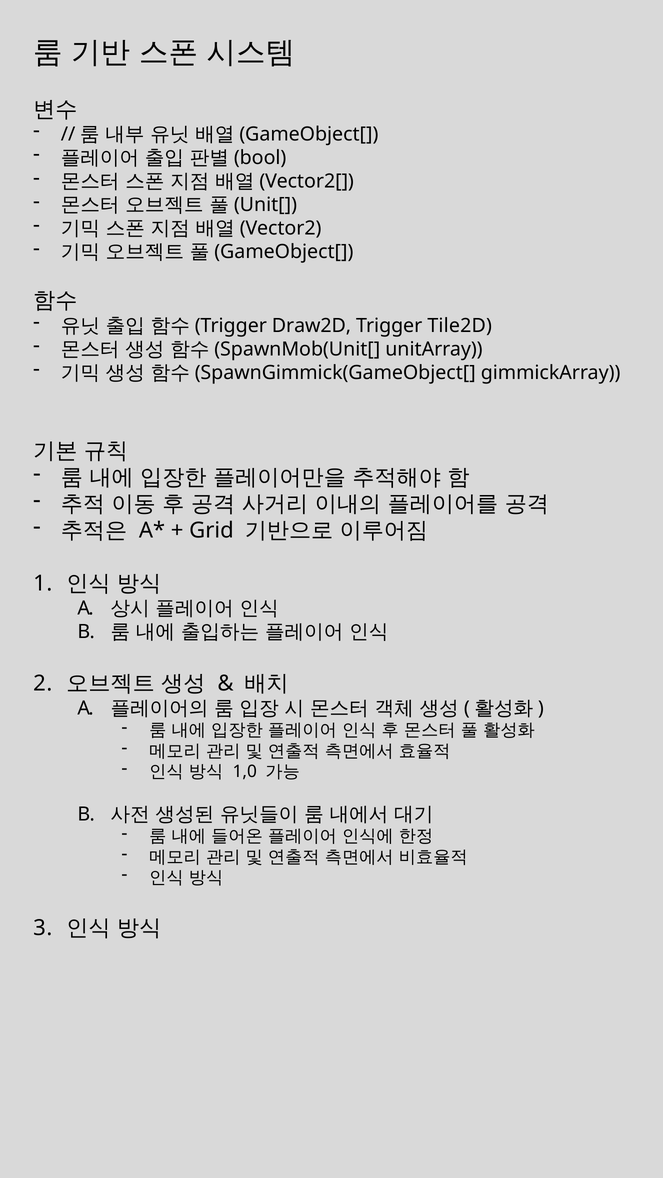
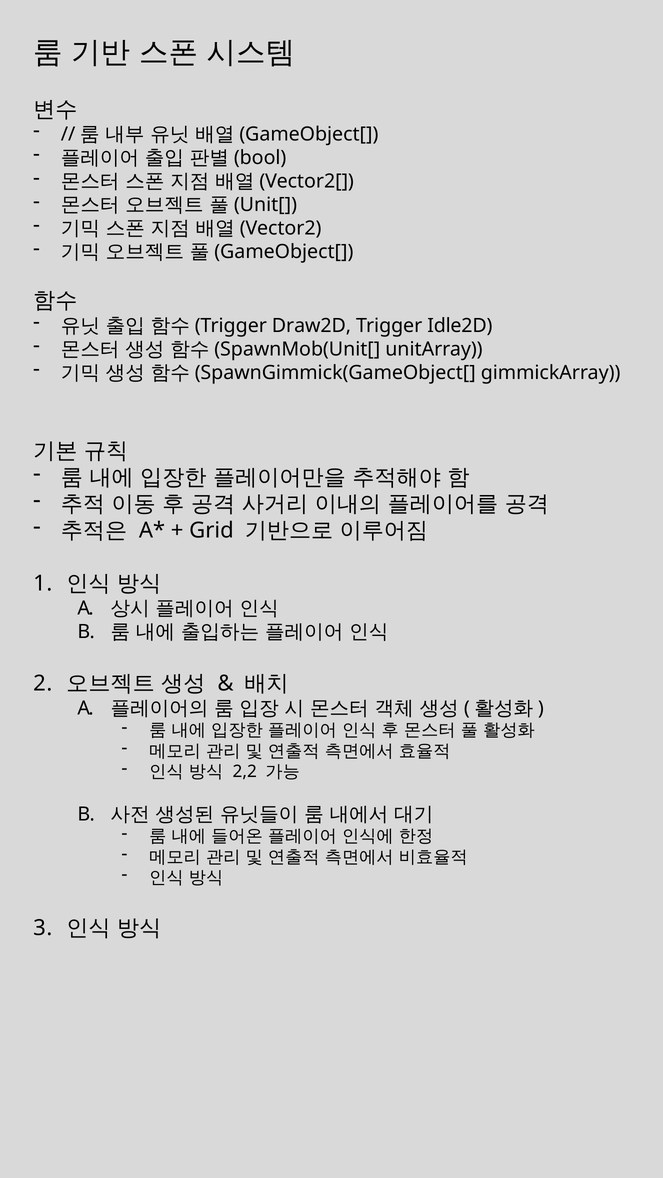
Tile2D: Tile2D -> Idle2D
1,0: 1,0 -> 2,2
